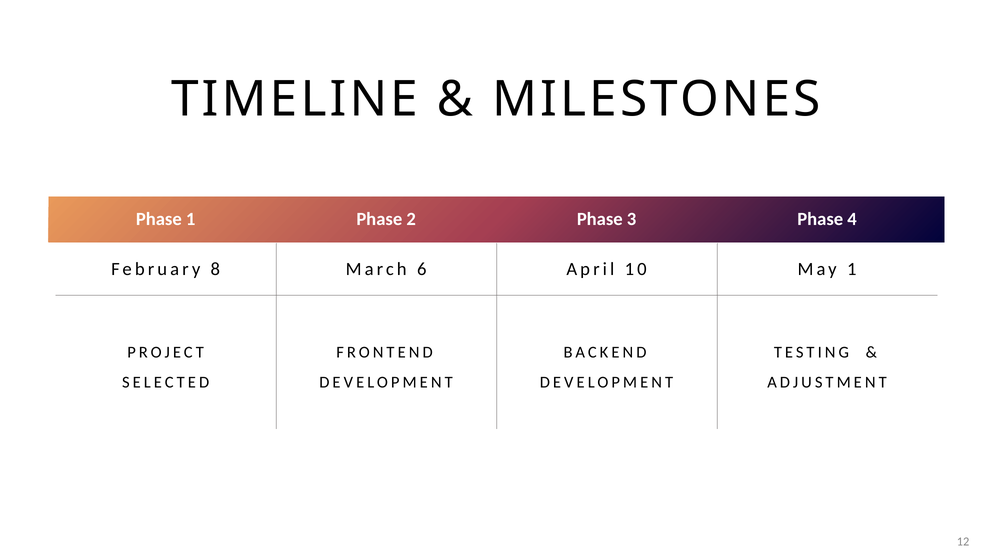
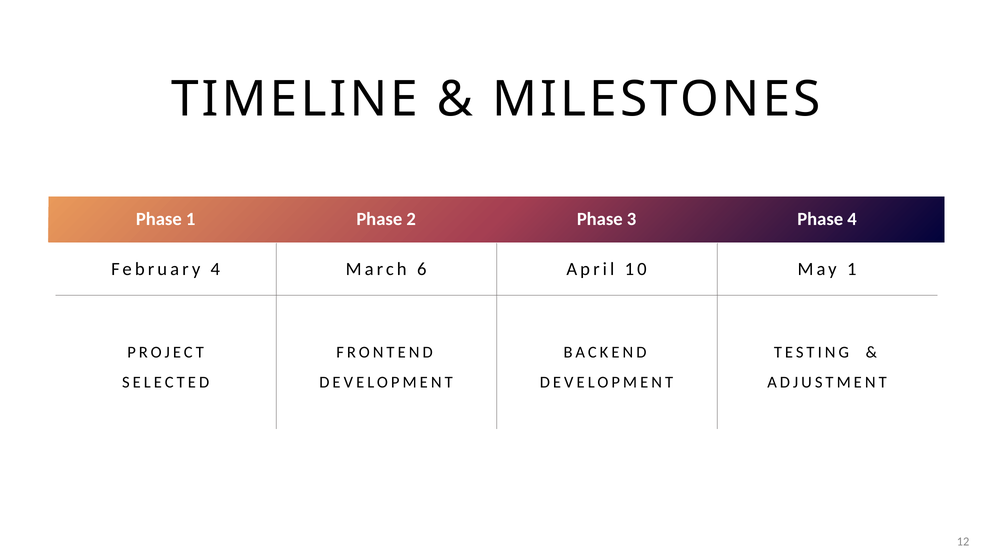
February 8: 8 -> 4
